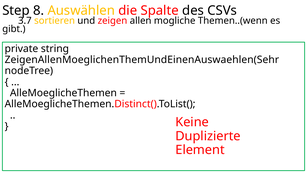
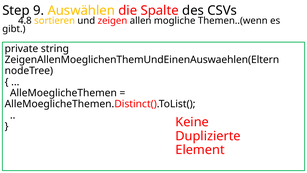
8: 8 -> 9
3.7: 3.7 -> 4.8
ZeigenAllenMoeglichenThemUndEinenAuswaehlen(Sehr: ZeigenAllenMoeglichenThemUndEinenAuswaehlen(Sehr -> ZeigenAllenMoeglichenThemUndEinenAuswaehlen(Eltern
